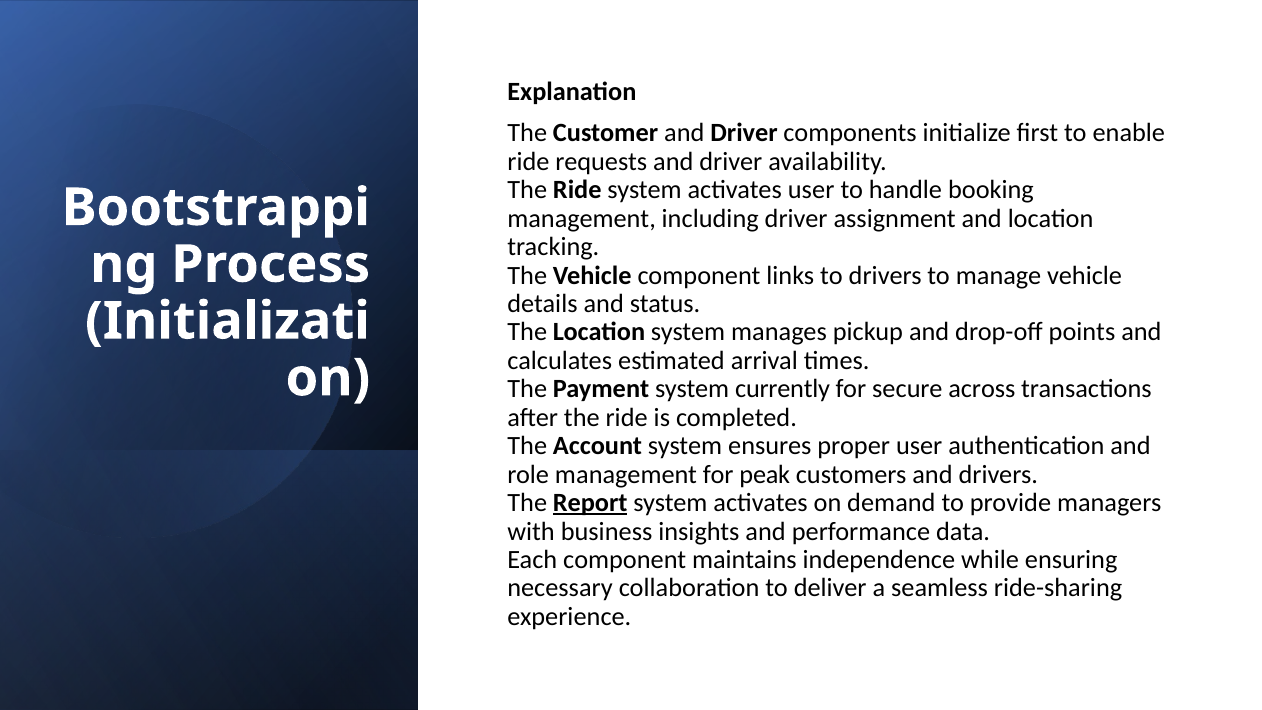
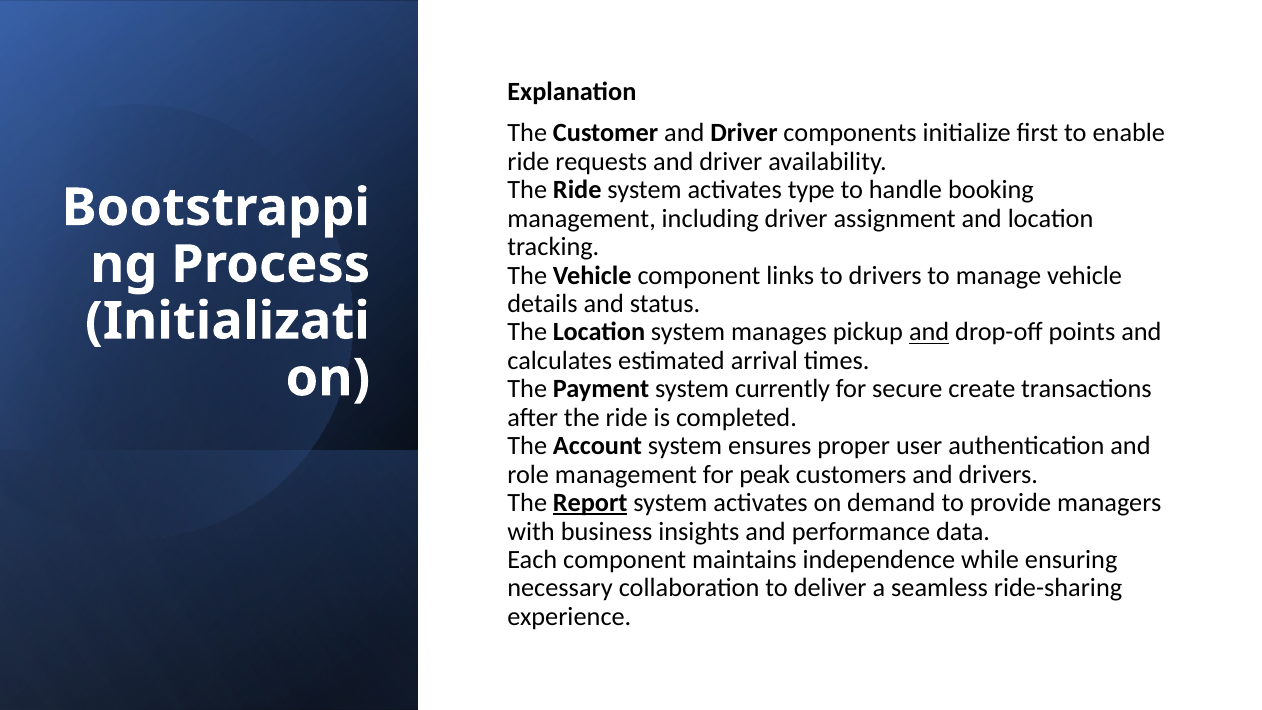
activates user: user -> type
and at (929, 332) underline: none -> present
across: across -> create
